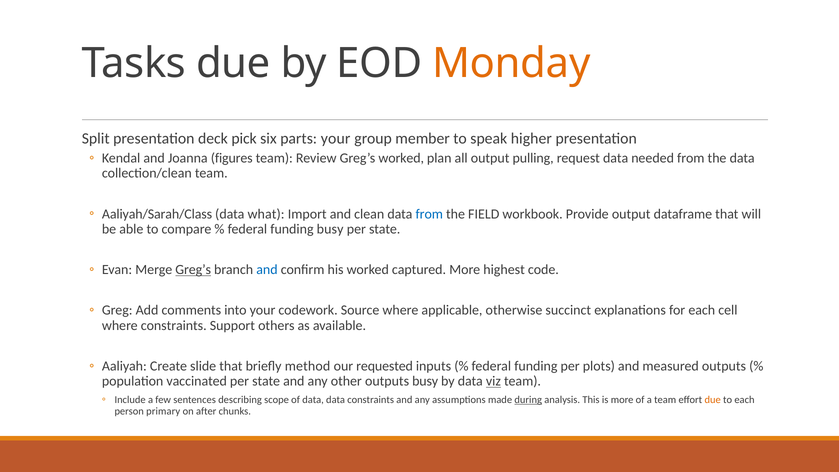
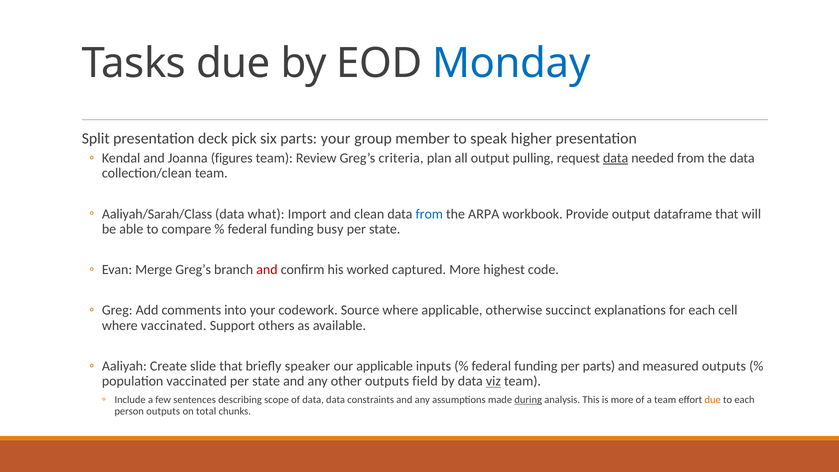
Monday colour: orange -> blue
Greg’s worked: worked -> criteria
data at (616, 158) underline: none -> present
FIELD: FIELD -> ARPA
Greg’s at (193, 270) underline: present -> none
and at (267, 270) colour: blue -> red
where constraints: constraints -> vaccinated
method: method -> speaker
our requested: requested -> applicable
per plots: plots -> parts
outputs busy: busy -> field
person primary: primary -> outputs
after: after -> total
